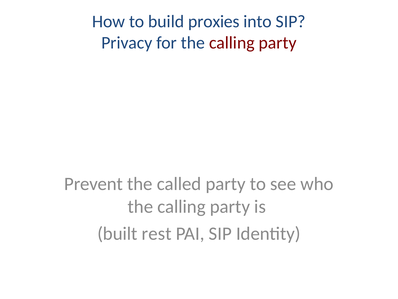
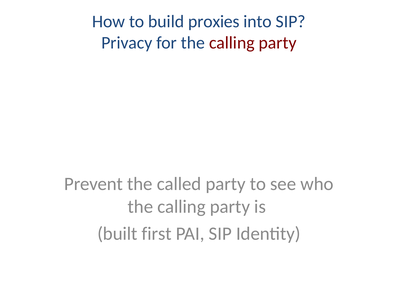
rest: rest -> first
